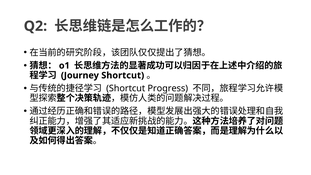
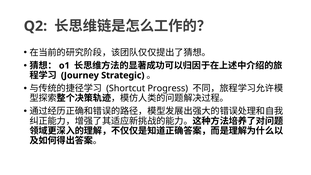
Journey Shortcut: Shortcut -> Strategic
